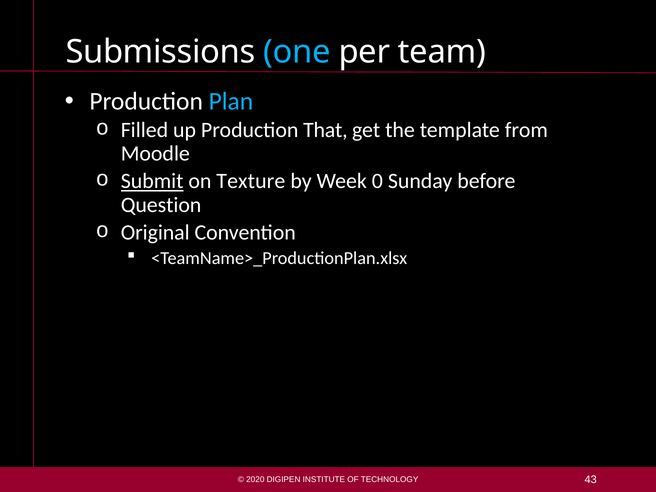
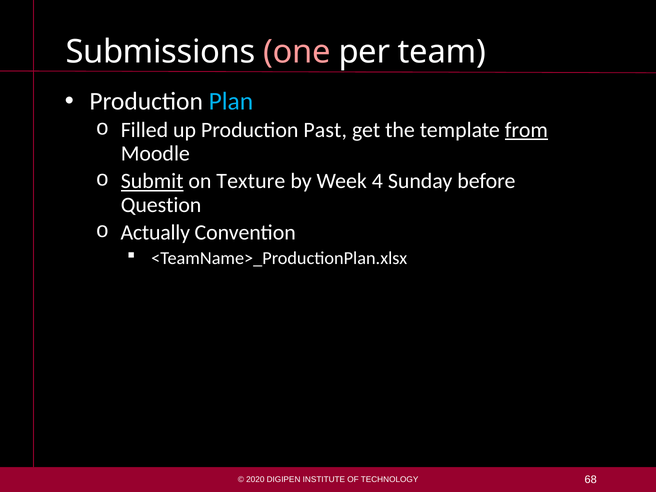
one colour: light blue -> pink
That: That -> Past
from underline: none -> present
0: 0 -> 4
Original: Original -> Actually
43: 43 -> 68
